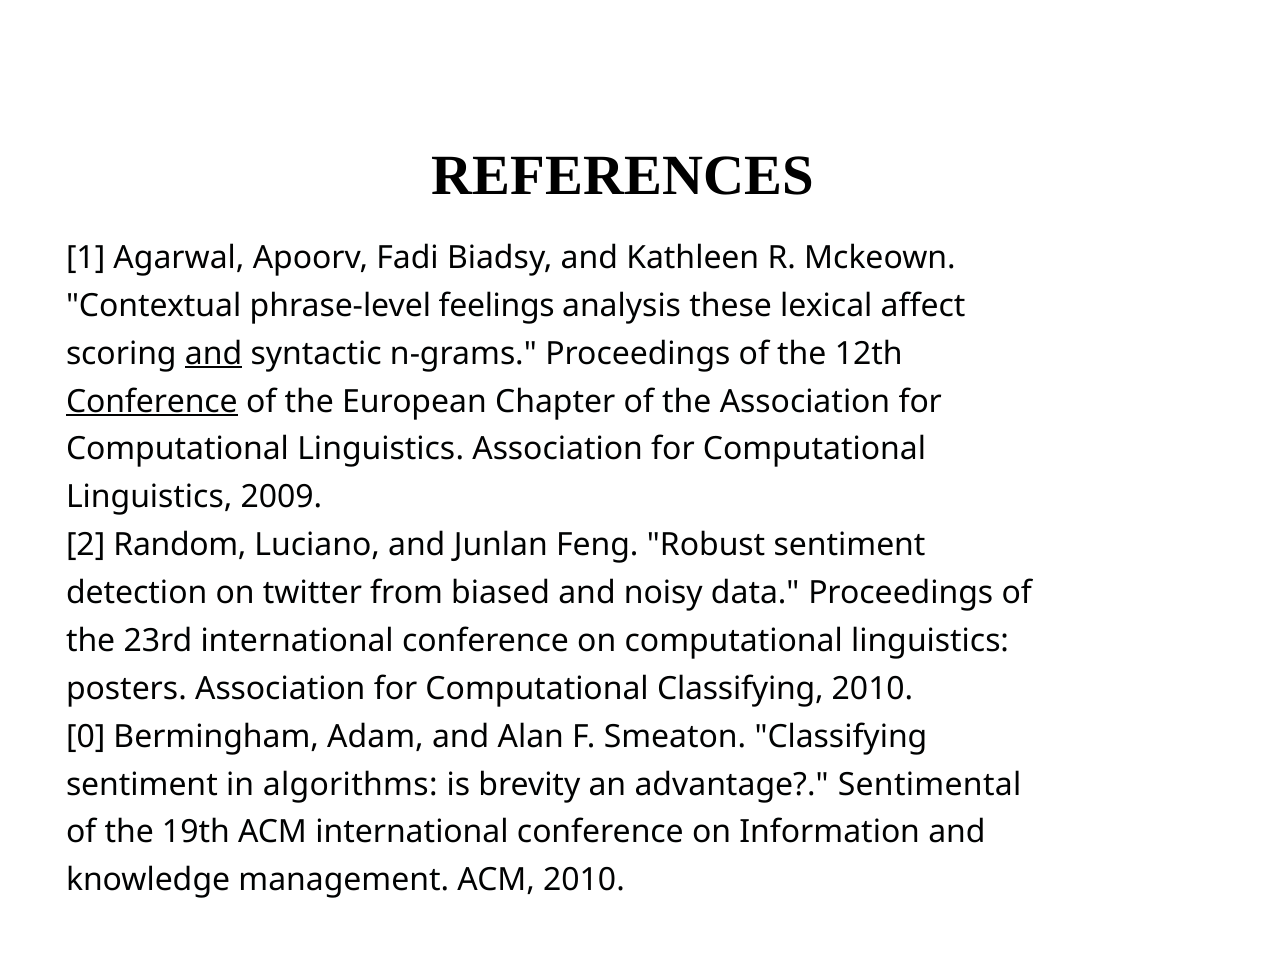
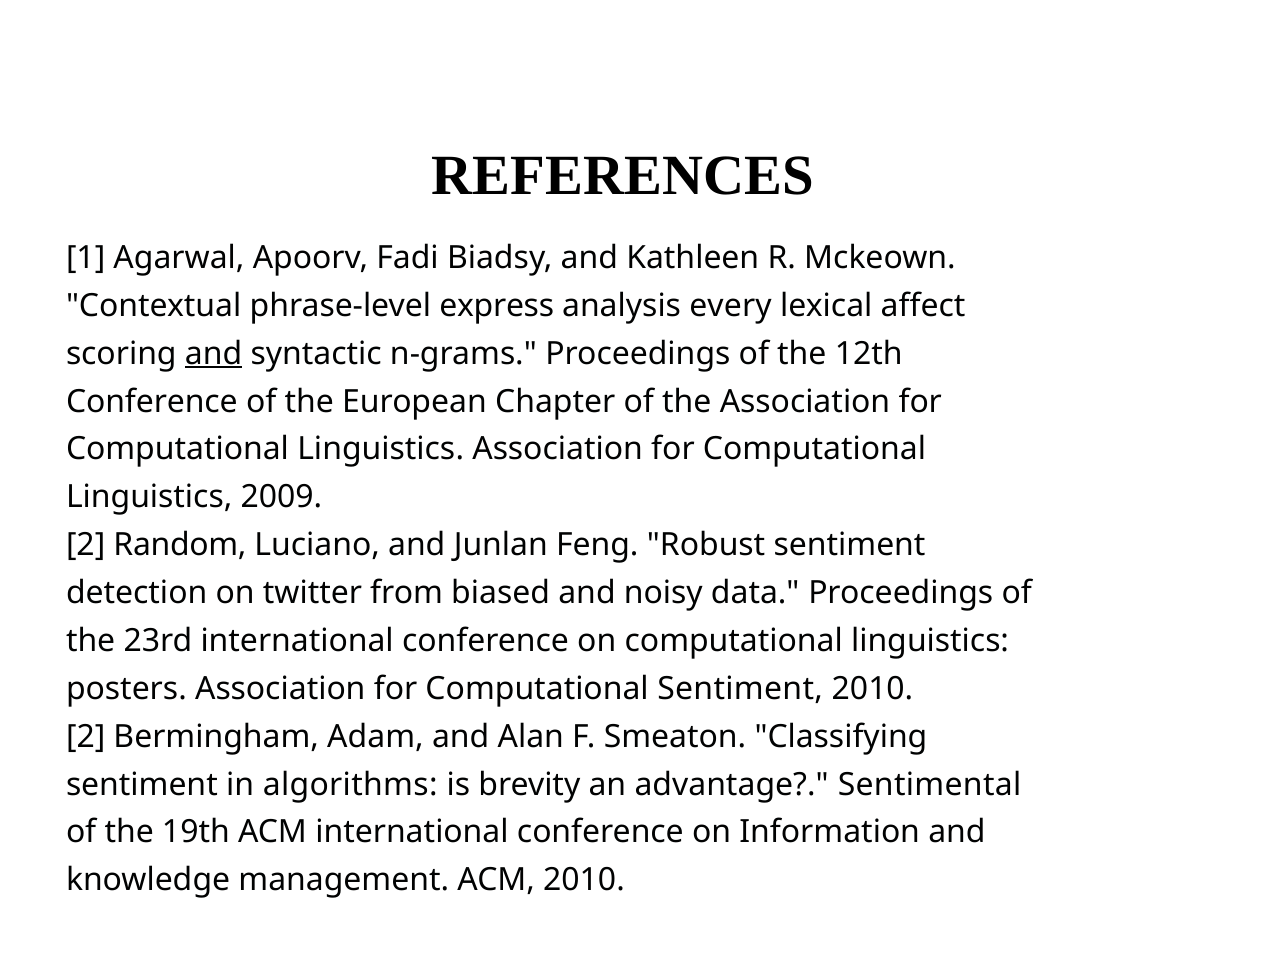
feelings: feelings -> express
these: these -> every
Conference at (152, 401) underline: present -> none
Computational Classifying: Classifying -> Sentiment
0 at (86, 736): 0 -> 2
